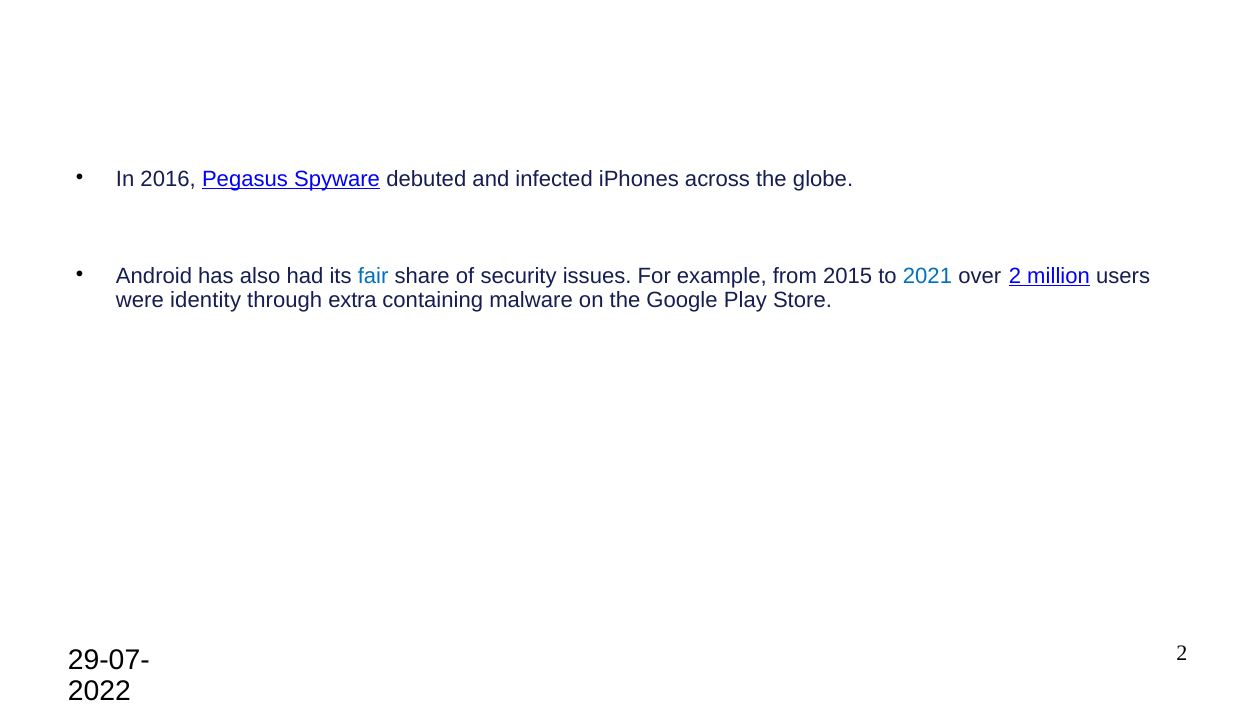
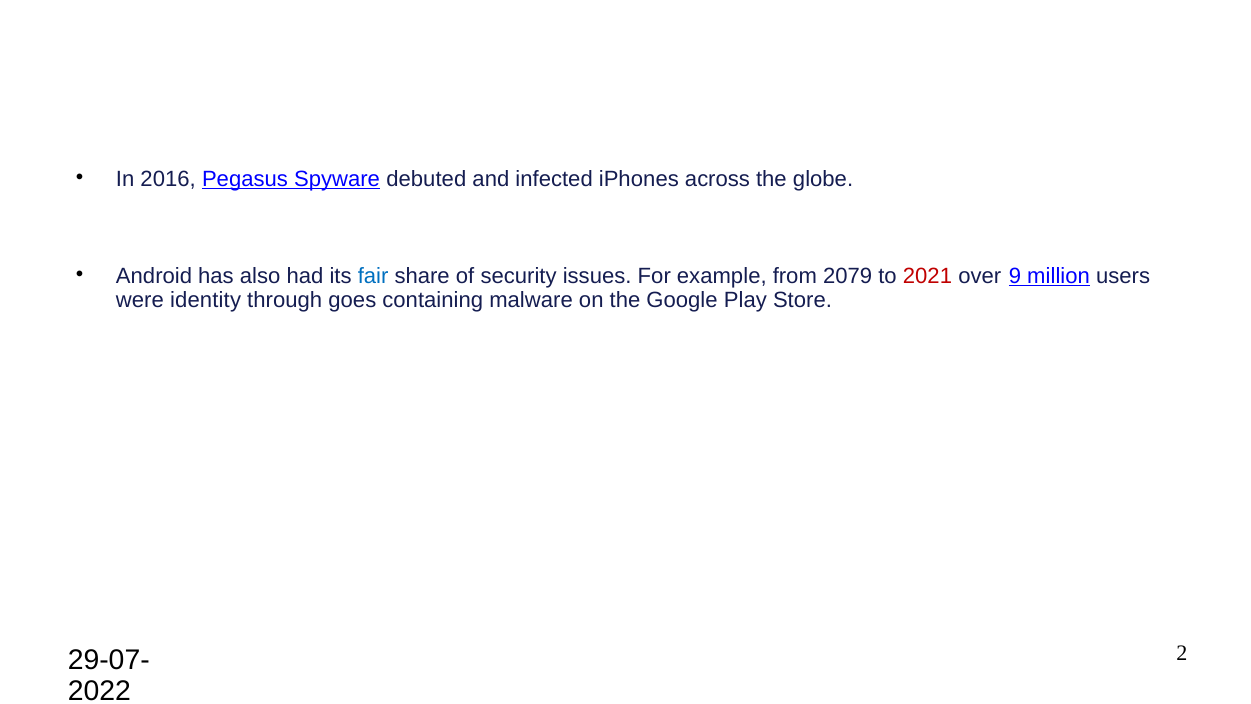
2015: 2015 -> 2079
2021 colour: blue -> red
over 2: 2 -> 9
extra: extra -> goes
